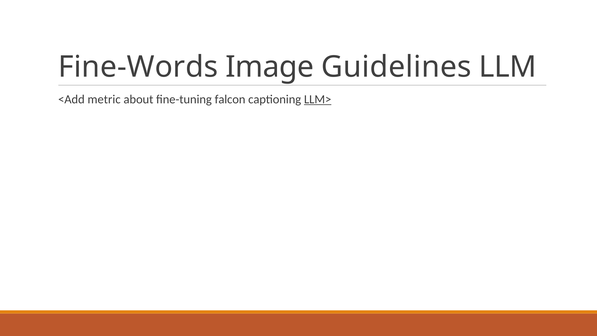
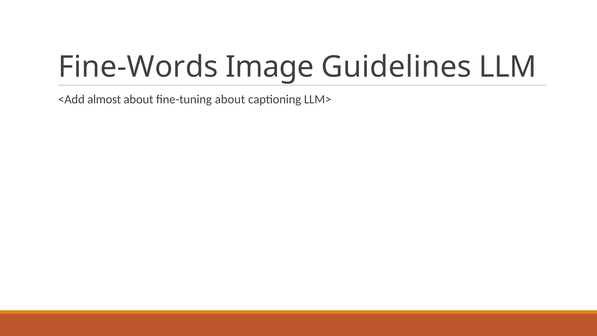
metric: metric -> almost
fine-tuning falcon: falcon -> about
LLM> underline: present -> none
